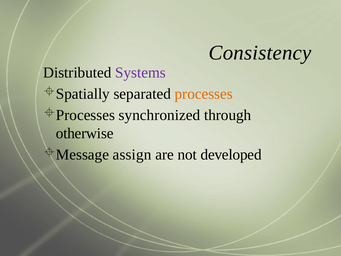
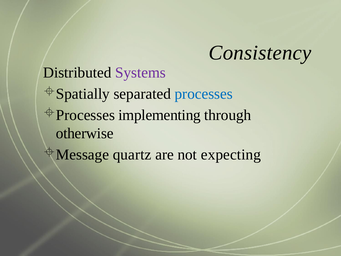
processes colour: orange -> blue
synchronized: synchronized -> implementing
assign: assign -> quartz
developed: developed -> expecting
